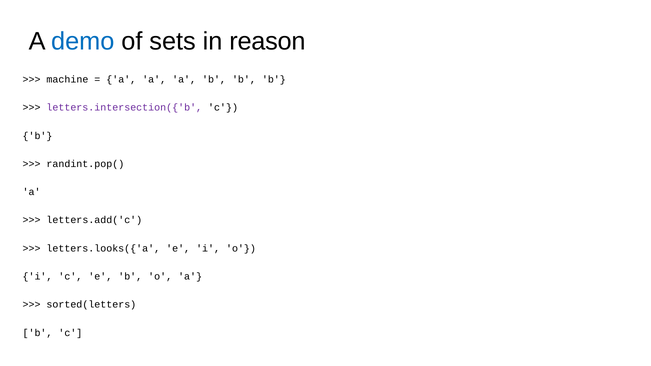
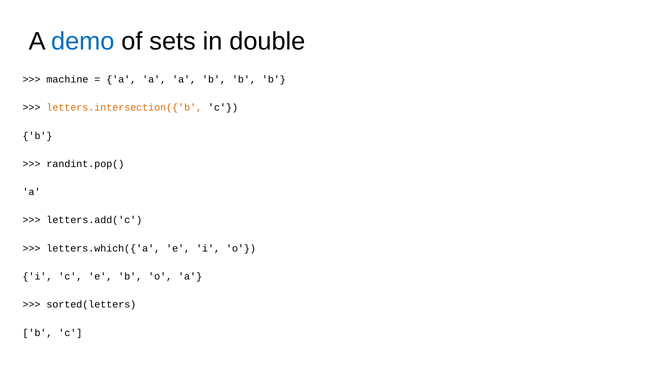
reason: reason -> double
letters.intersection({'b colour: purple -> orange
letters.looks({'a: letters.looks({'a -> letters.which({'a
